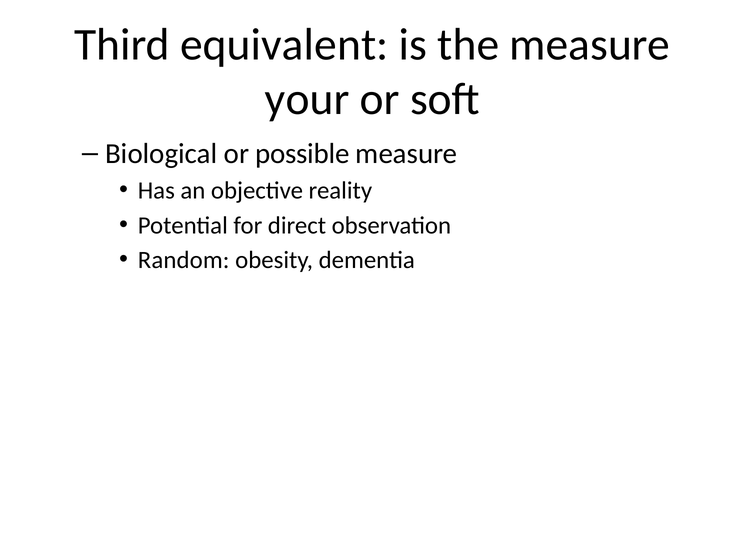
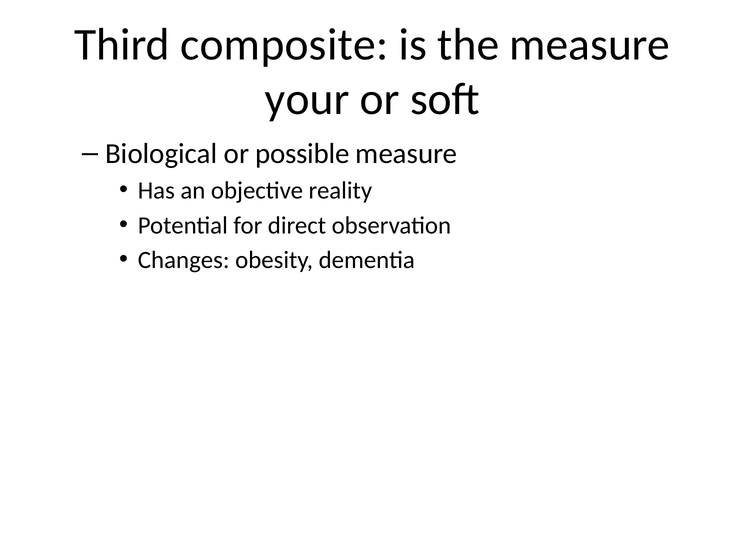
equivalent: equivalent -> composite
Random: Random -> Changes
